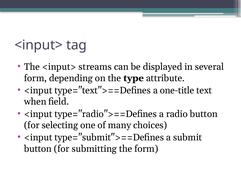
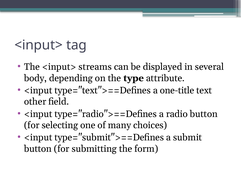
form at (35, 78): form -> body
when: when -> other
